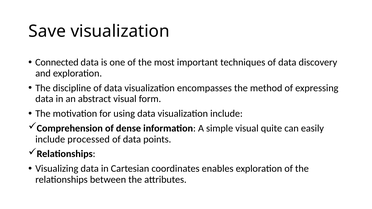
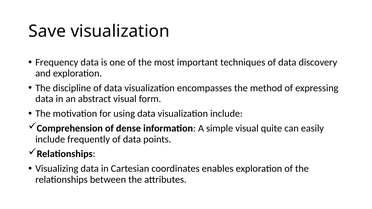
Connected: Connected -> Frequency
processed: processed -> frequently
